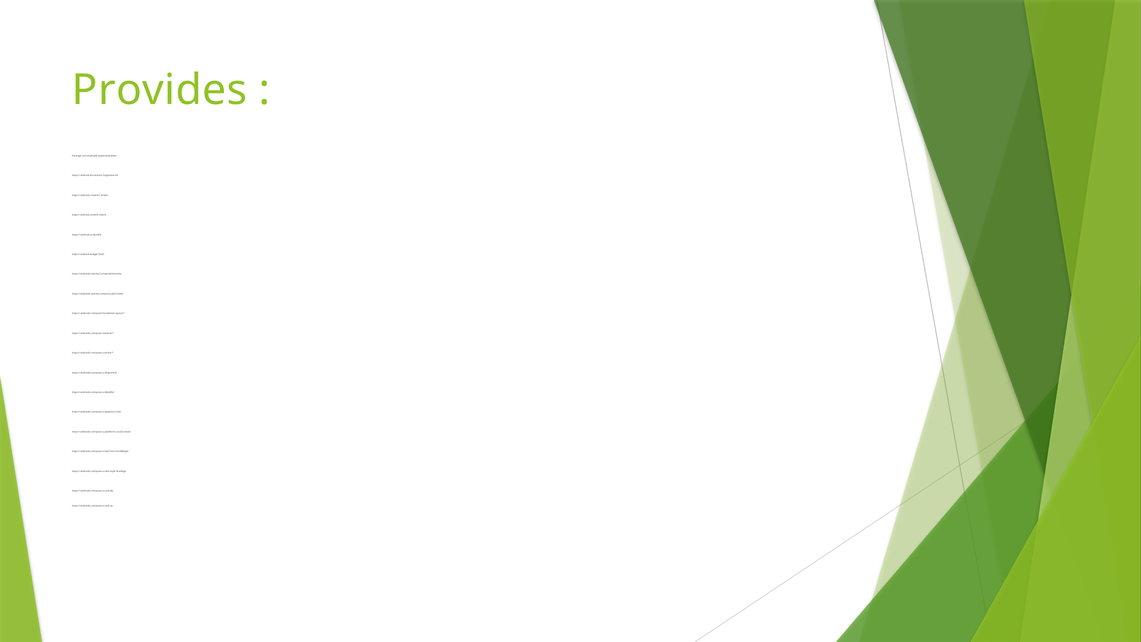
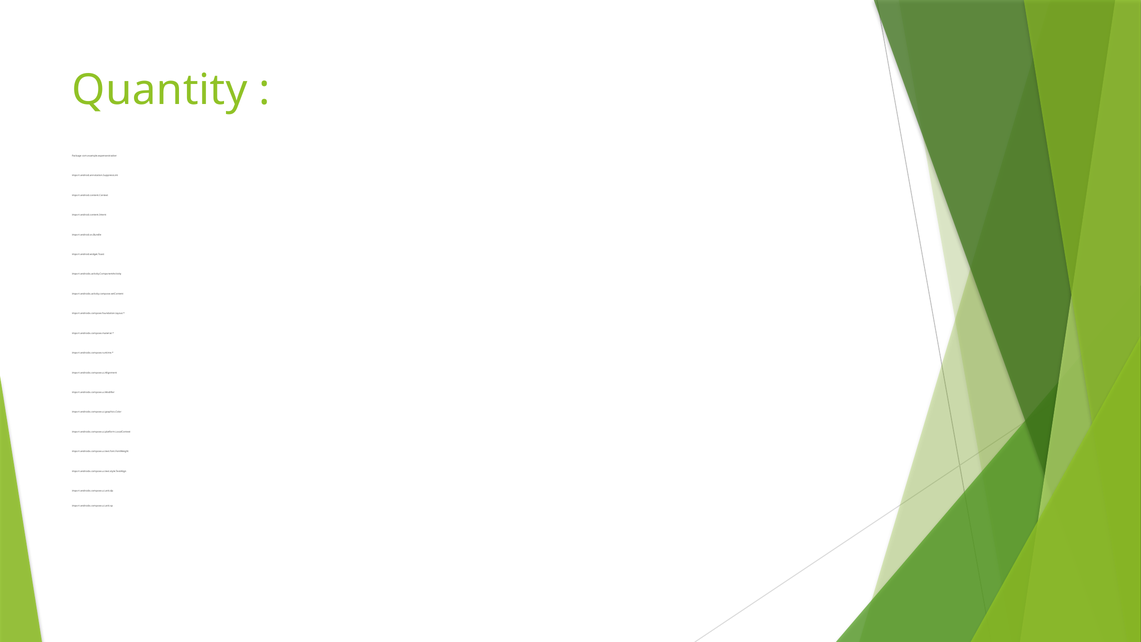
Provides: Provides -> Quantity
